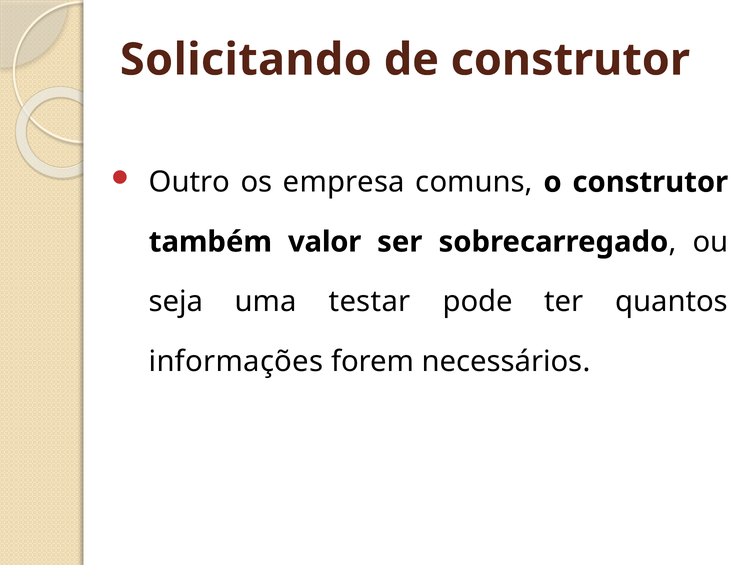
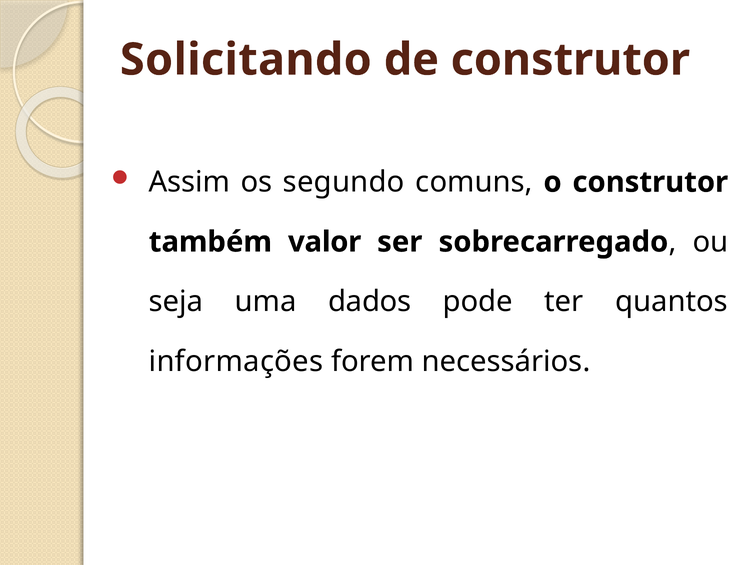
Outro: Outro -> Assim
empresa: empresa -> segundo
testar: testar -> dados
